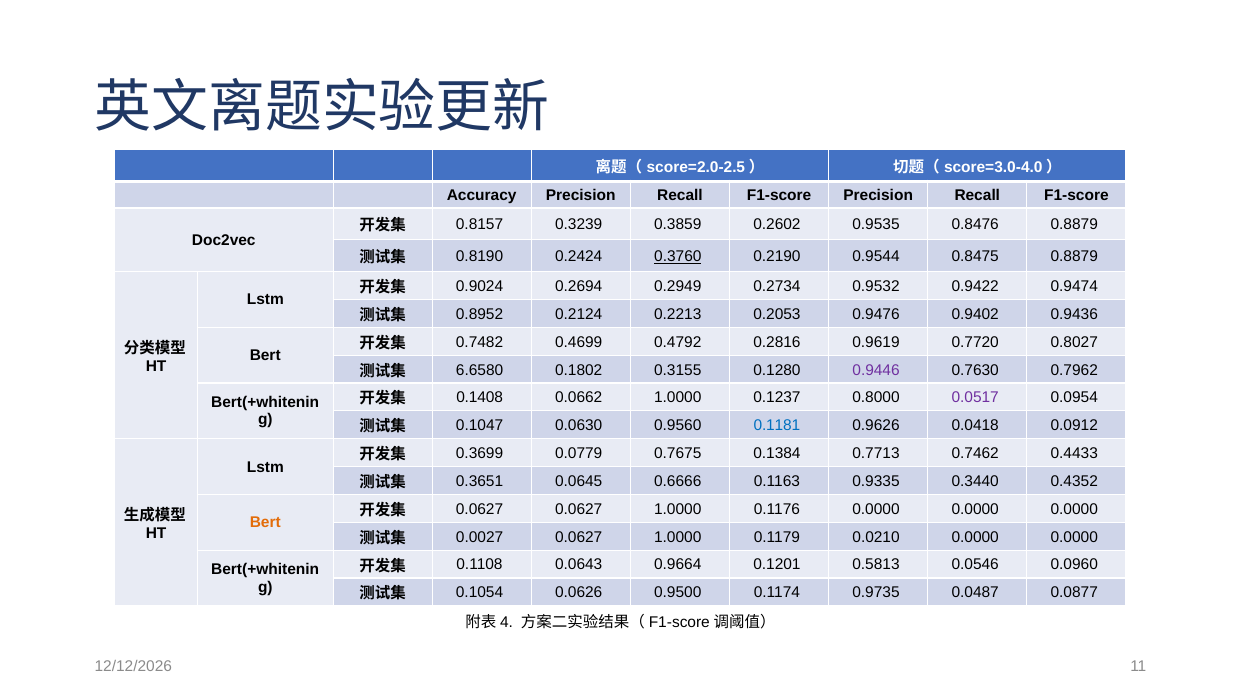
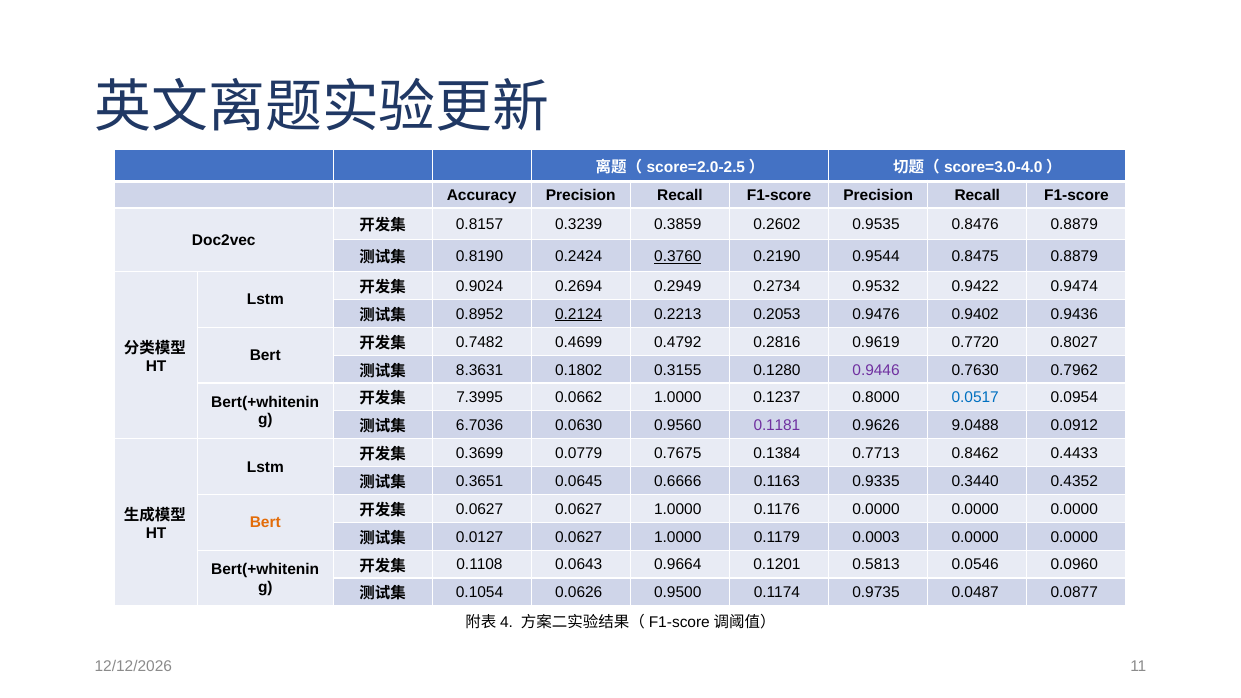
0.2124 underline: none -> present
6.6580: 6.6580 -> 8.3631
0.1408: 0.1408 -> 7.3995
0.0517 colour: purple -> blue
0.1047: 0.1047 -> 6.7036
0.1181 colour: blue -> purple
0.0418: 0.0418 -> 9.0488
0.7462: 0.7462 -> 0.8462
0.0027: 0.0027 -> 0.0127
0.0210: 0.0210 -> 0.0003
